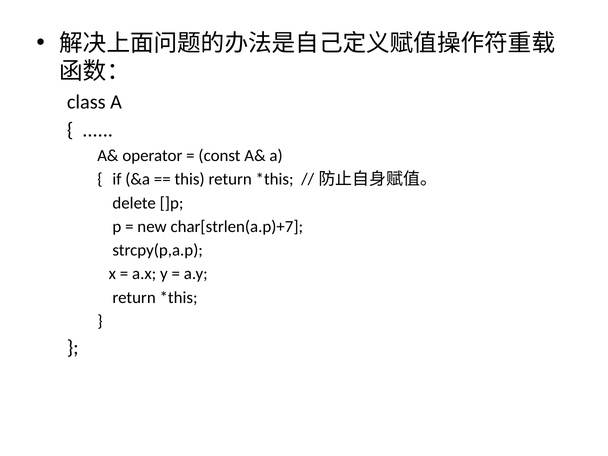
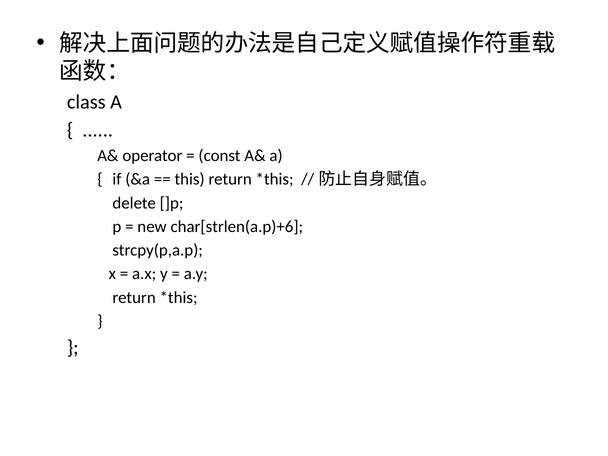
char[strlen(a.p)+7: char[strlen(a.p)+7 -> char[strlen(a.p)+6
